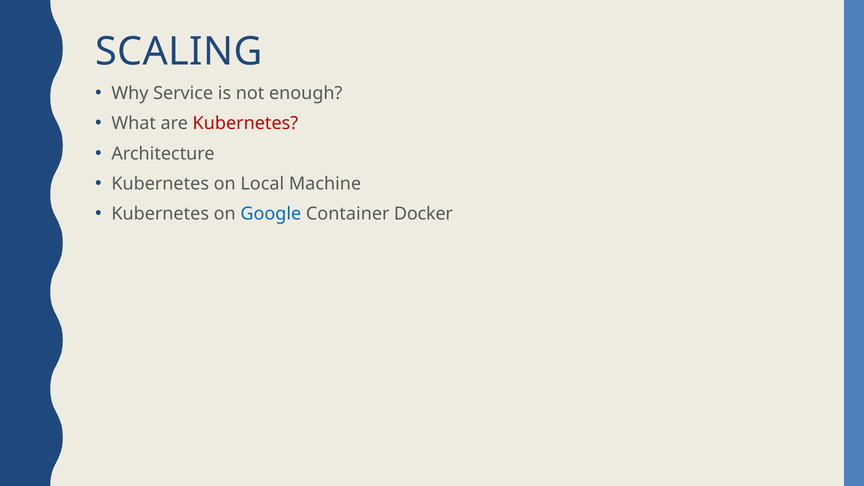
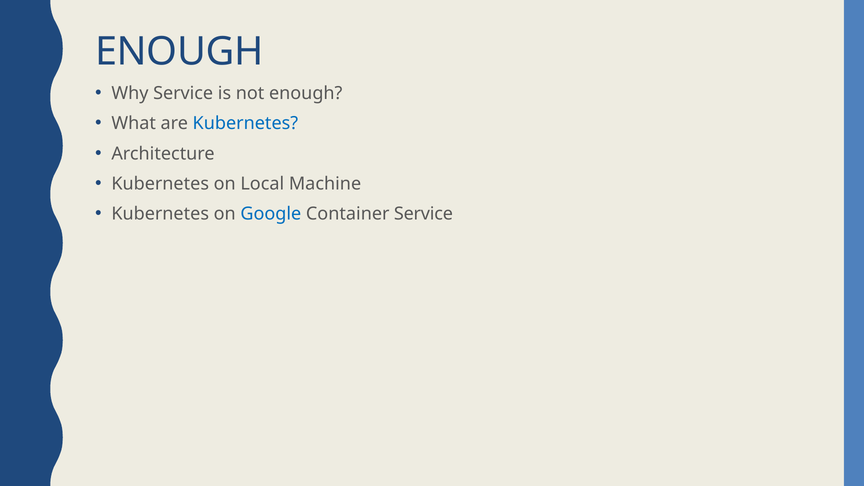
SCALING at (179, 51): SCALING -> ENOUGH
Kubernetes at (245, 124) colour: red -> blue
Container Docker: Docker -> Service
